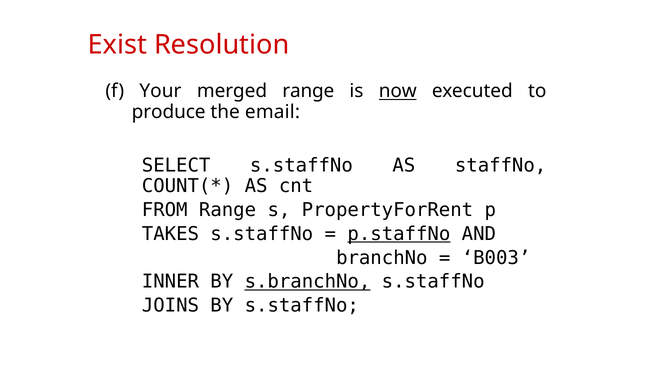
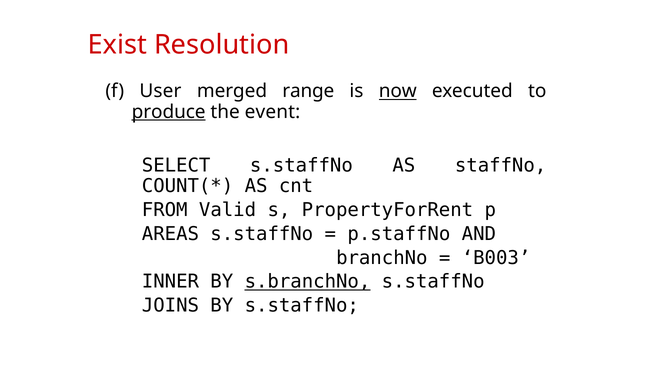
Your: Your -> User
produce underline: none -> present
email: email -> event
FROM Range: Range -> Valid
TAKES: TAKES -> AREAS
p.staffNo underline: present -> none
